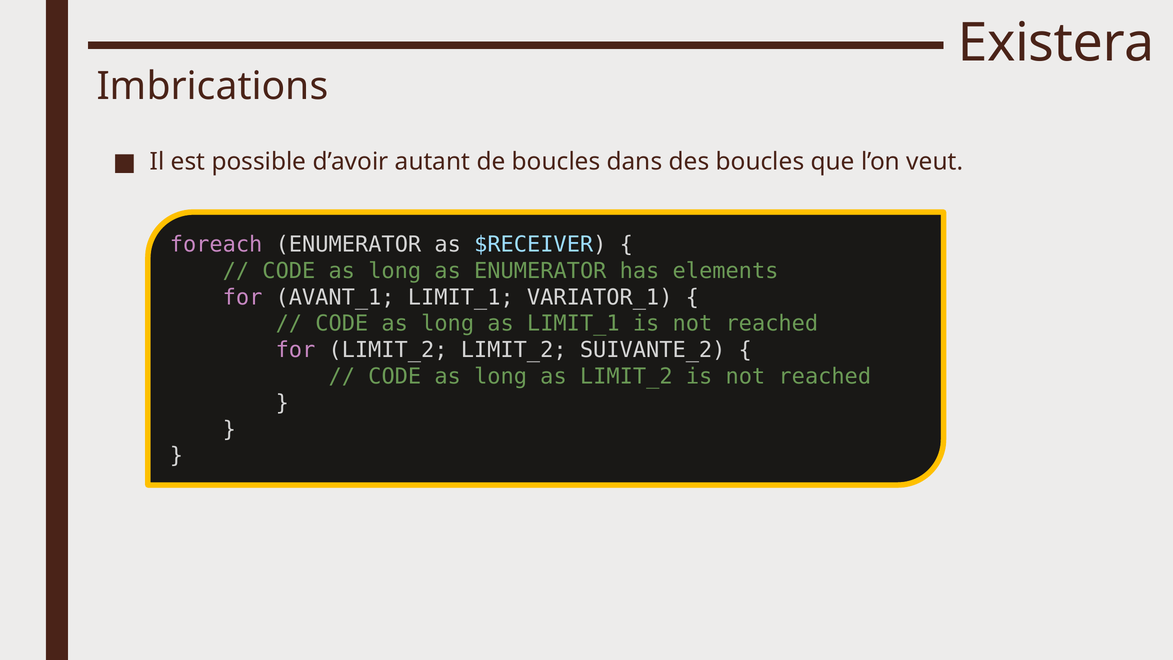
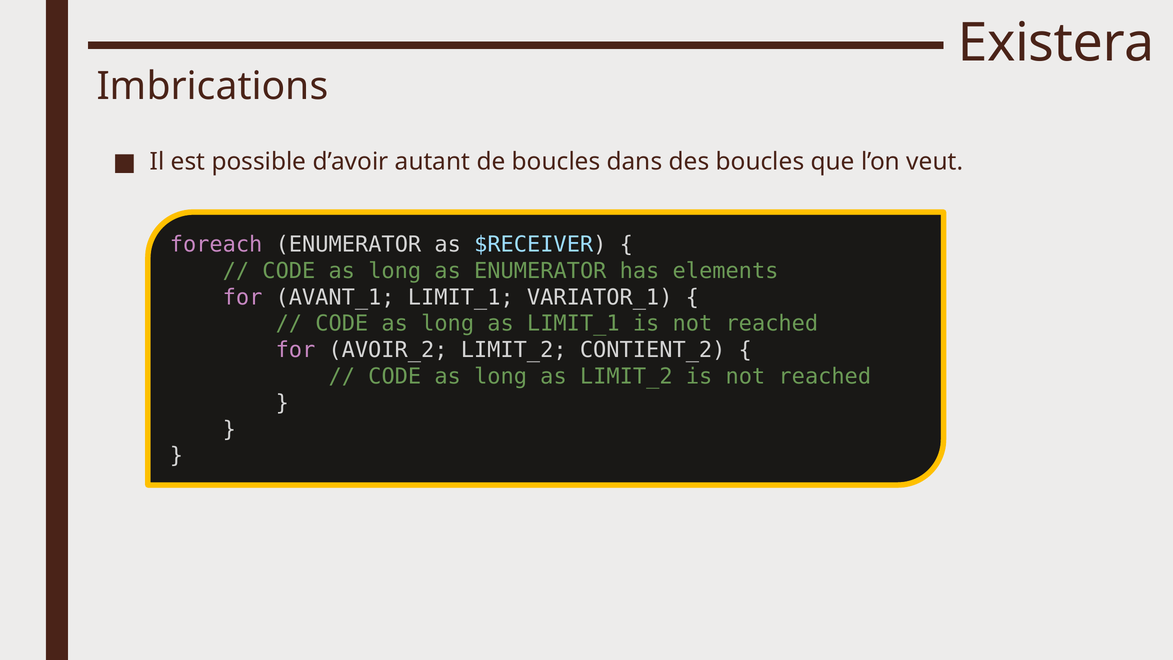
for LIMIT_2: LIMIT_2 -> AVOIR_2
SUIVANTE_2: SUIVANTE_2 -> CONTIENT_2
